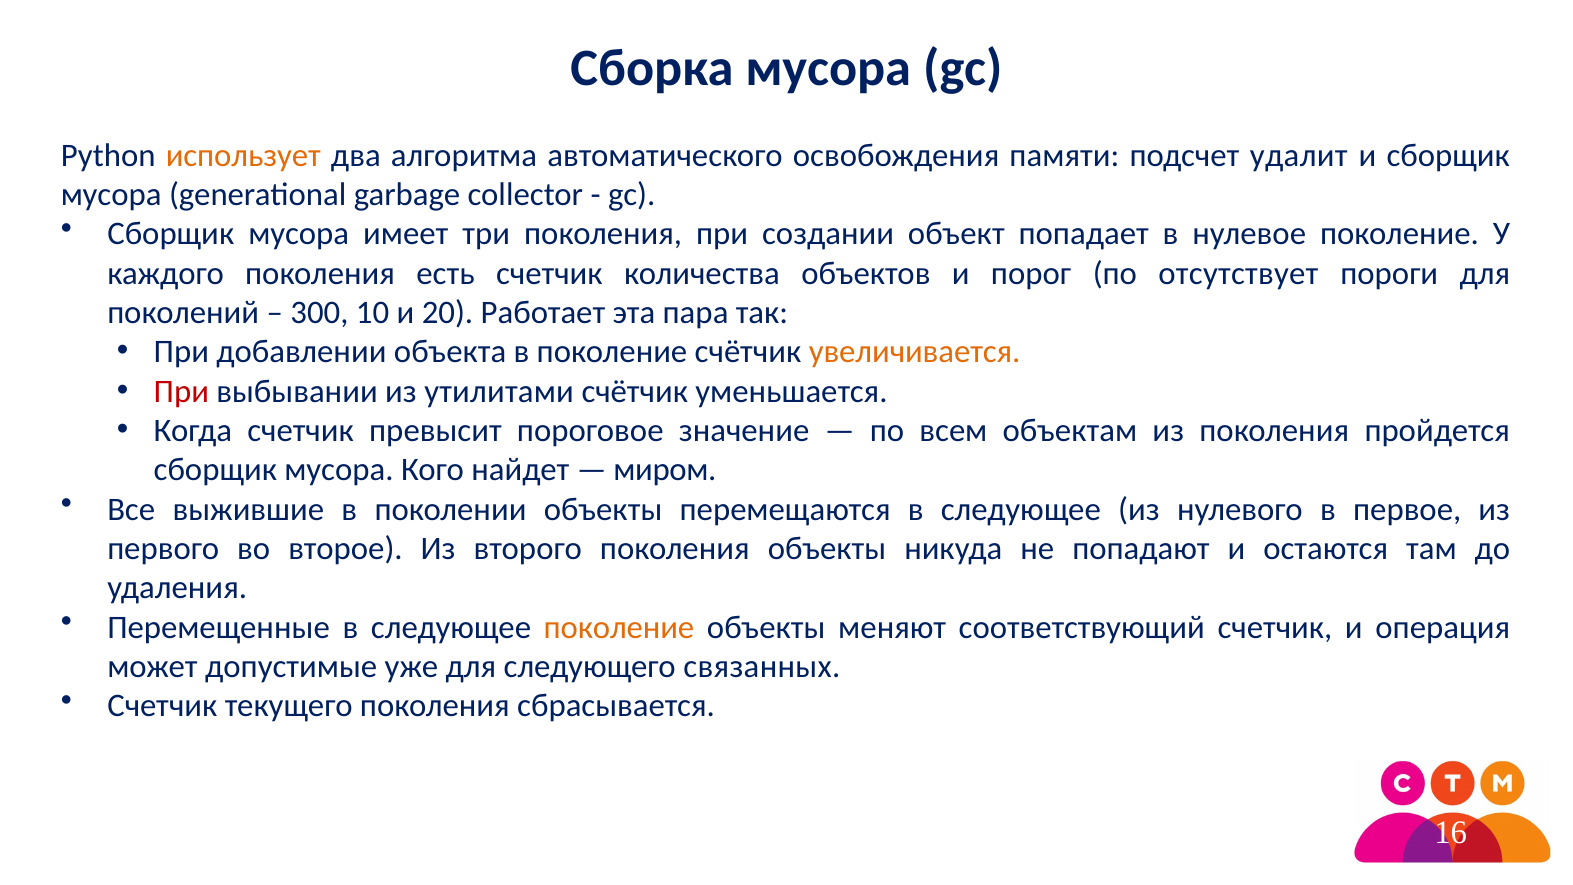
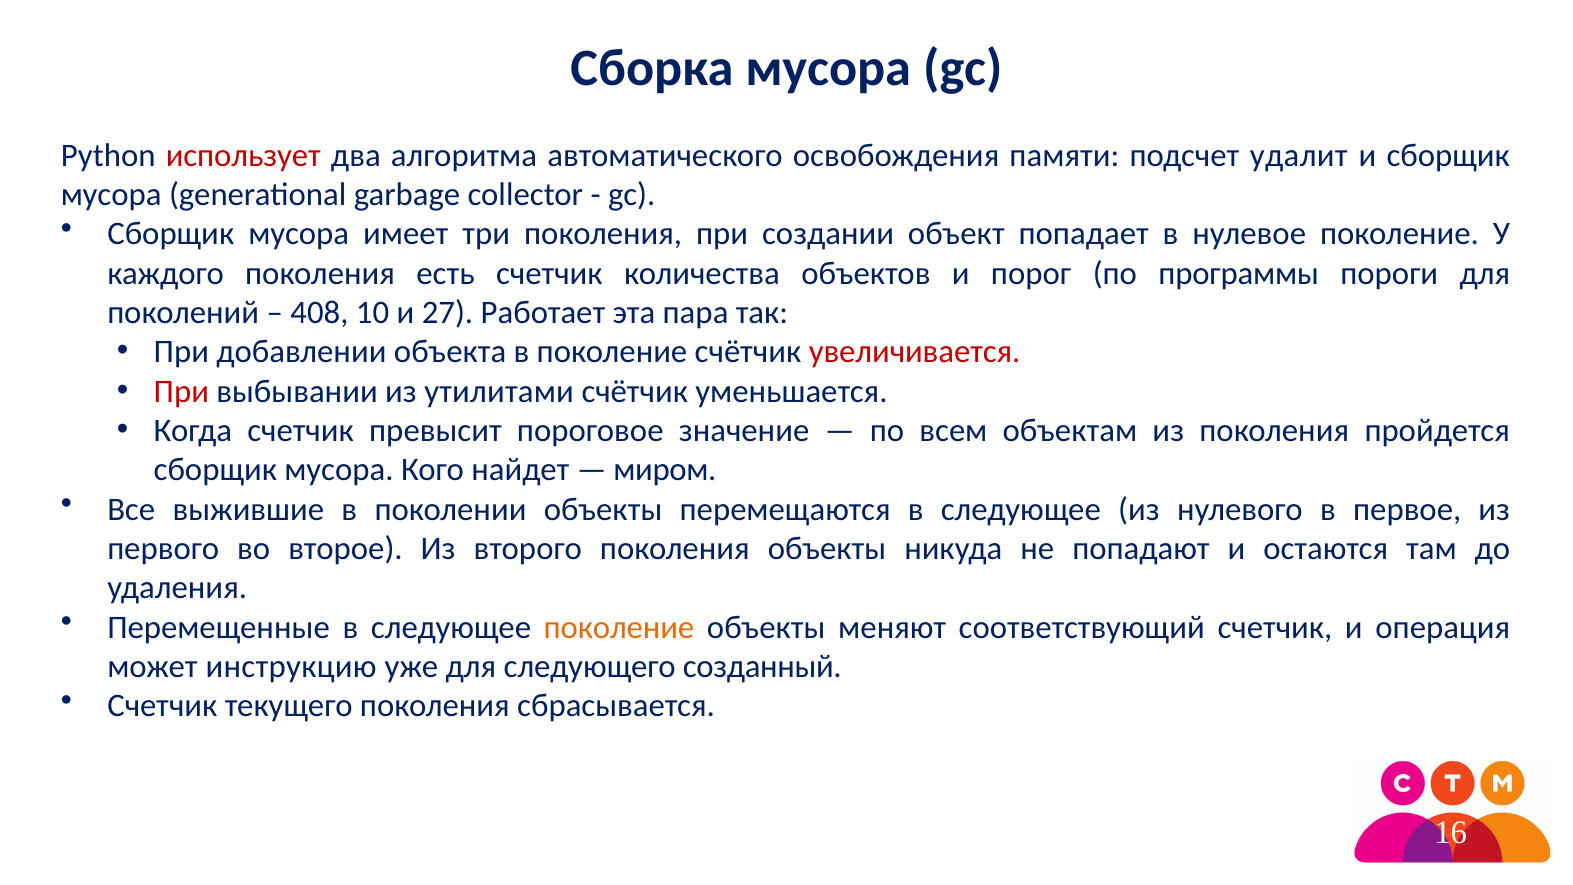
использует colour: orange -> red
отсутствует: отсутствует -> программы
300: 300 -> 408
20: 20 -> 27
увеличивается colour: orange -> red
допустимые: допустимые -> инструкцию
связанных: связанных -> созданный
